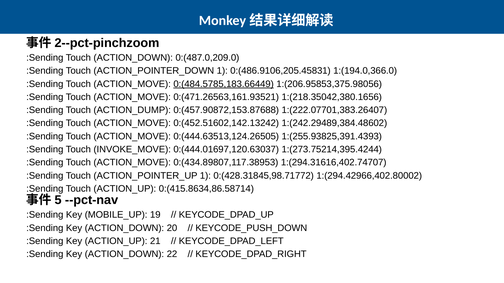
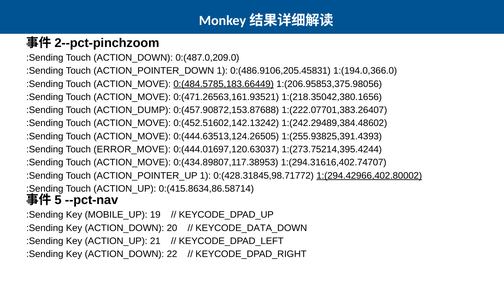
INVOKE_MOVE: INVOKE_MOVE -> ERROR_MOVE
1:(294.42966,402.80002 underline: none -> present
KEYCODE_PUSH_DOWN: KEYCODE_PUSH_DOWN -> KEYCODE_DATA_DOWN
